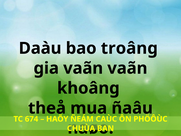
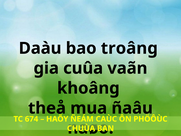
gia vaãn: vaãn -> cuûa
